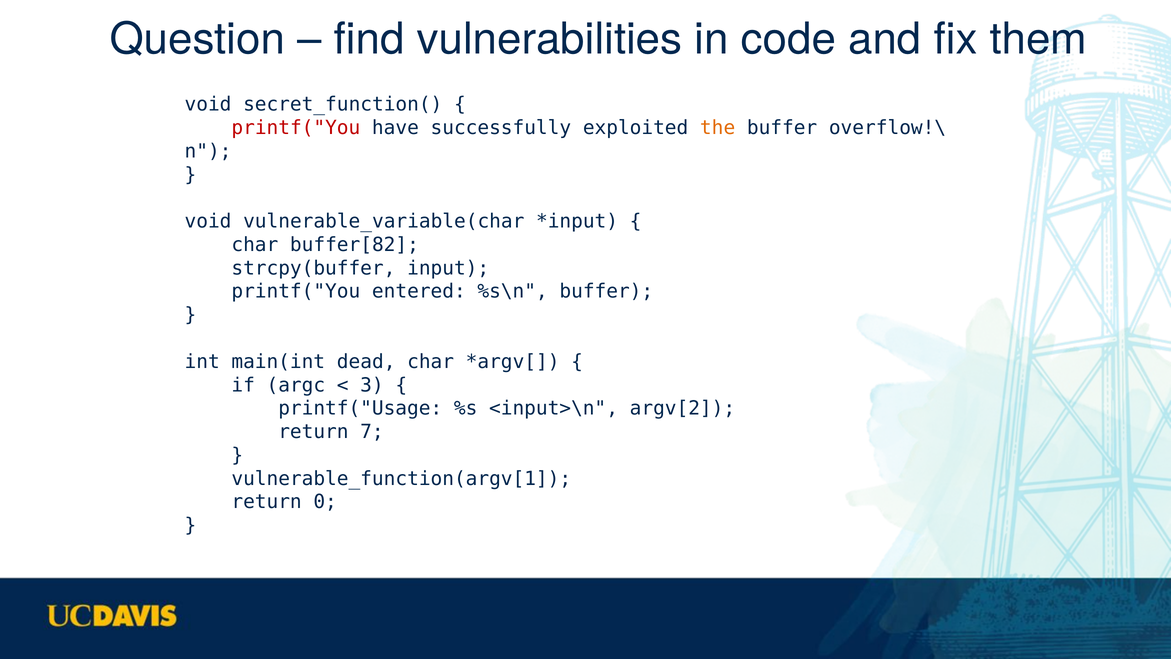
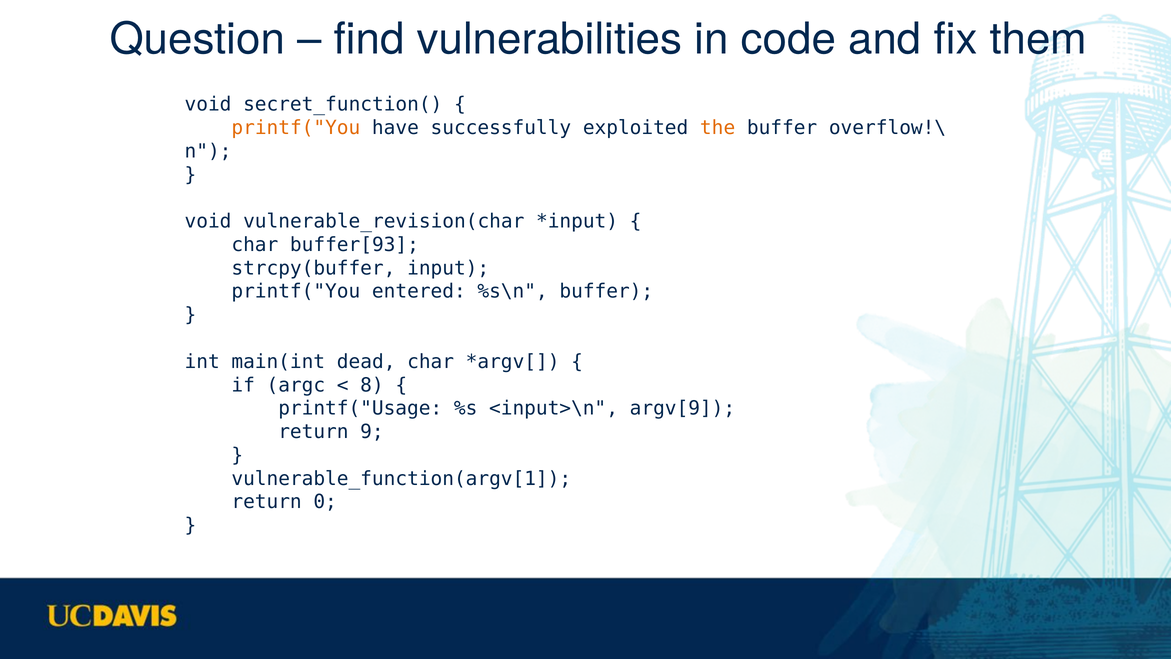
printf("You at (296, 128) colour: red -> orange
vulnerable_variable(char: vulnerable_variable(char -> vulnerable_revision(char
buffer[82: buffer[82 -> buffer[93
3: 3 -> 8
argv[2: argv[2 -> argv[9
7: 7 -> 9
